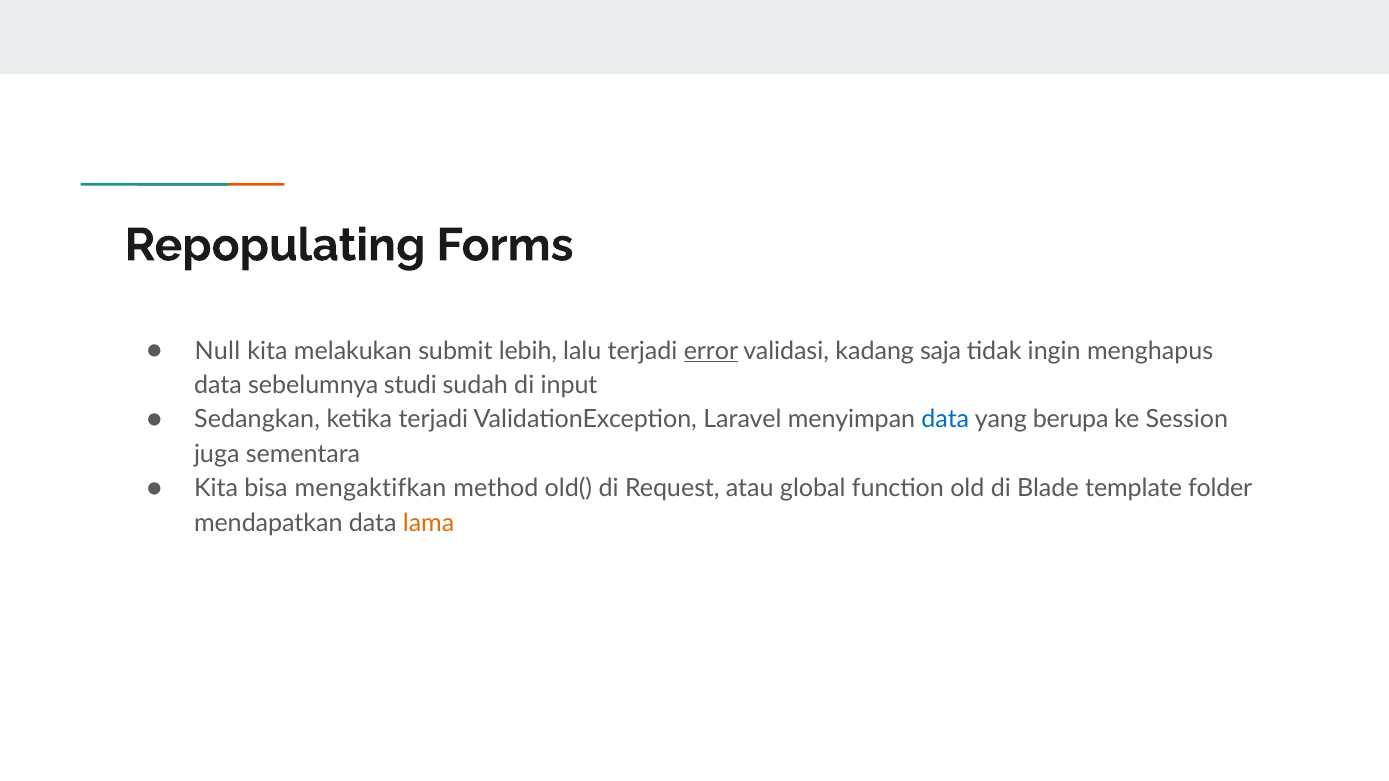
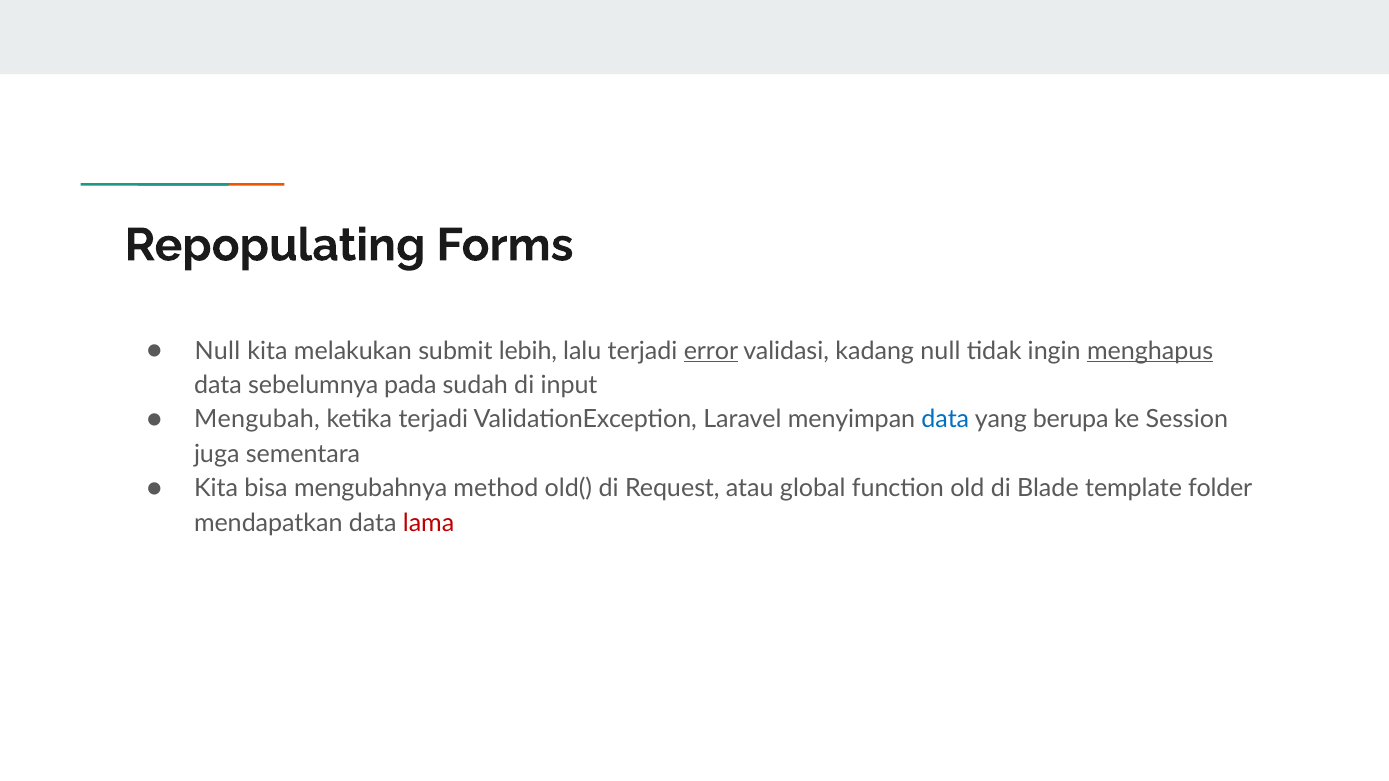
kadang saja: saja -> null
menghapus underline: none -> present
studi: studi -> pada
Sedangkan: Sedangkan -> Mengubah
mengaktifkan: mengaktifkan -> mengubahnya
lama colour: orange -> red
